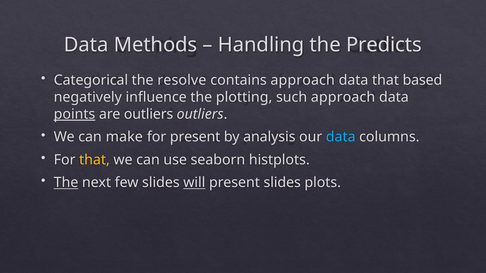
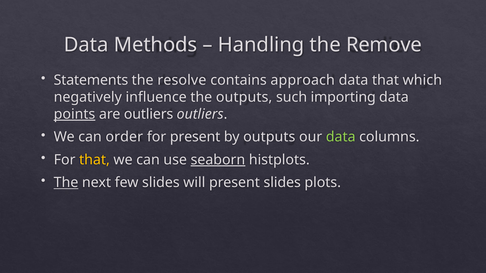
Predicts: Predicts -> Remove
Categorical: Categorical -> Statements
based: based -> which
the plotting: plotting -> outputs
such approach: approach -> importing
make: make -> order
by analysis: analysis -> outputs
data at (341, 137) colour: light blue -> light green
seaborn underline: none -> present
will underline: present -> none
